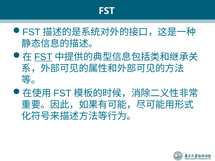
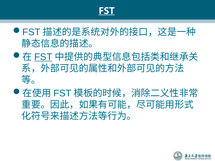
FST at (107, 11) underline: none -> present
